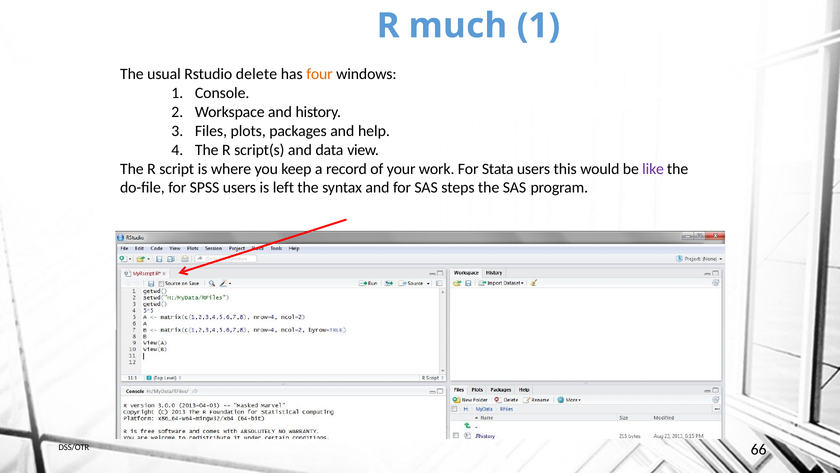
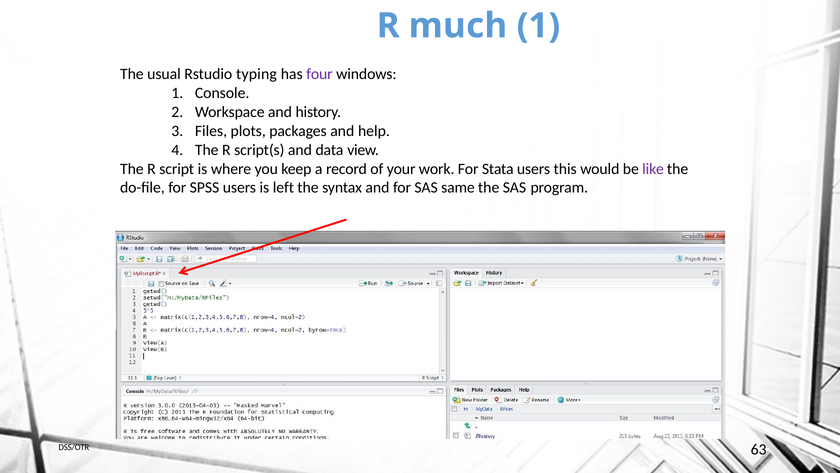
delete: delete -> typing
four colour: orange -> purple
steps: steps -> same
66: 66 -> 63
